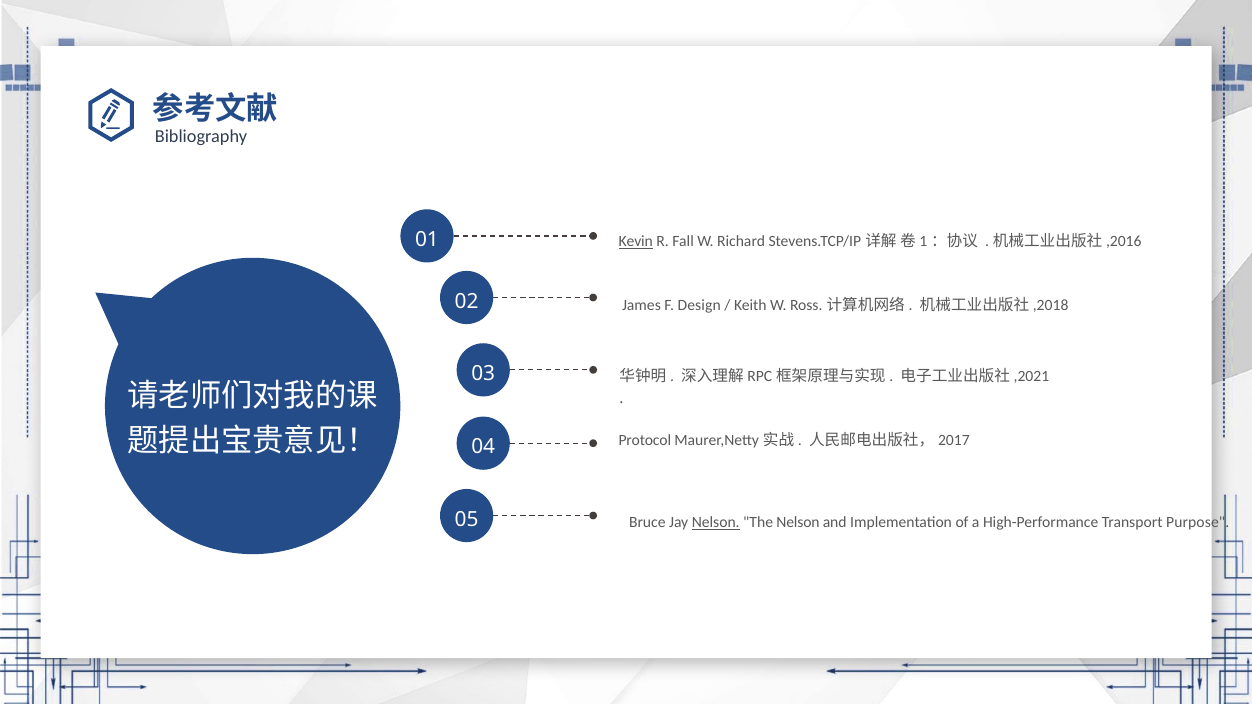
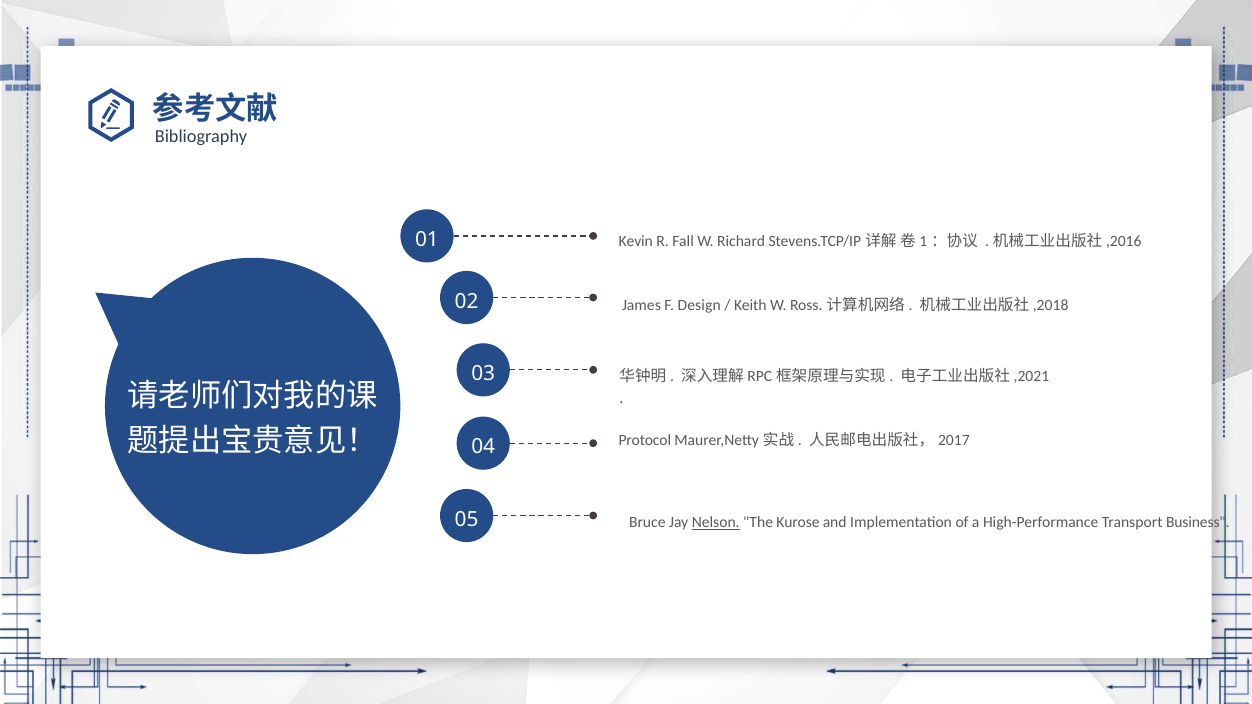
Kevin underline: present -> none
The Nelson: Nelson -> Kurose
Purpose: Purpose -> Business
